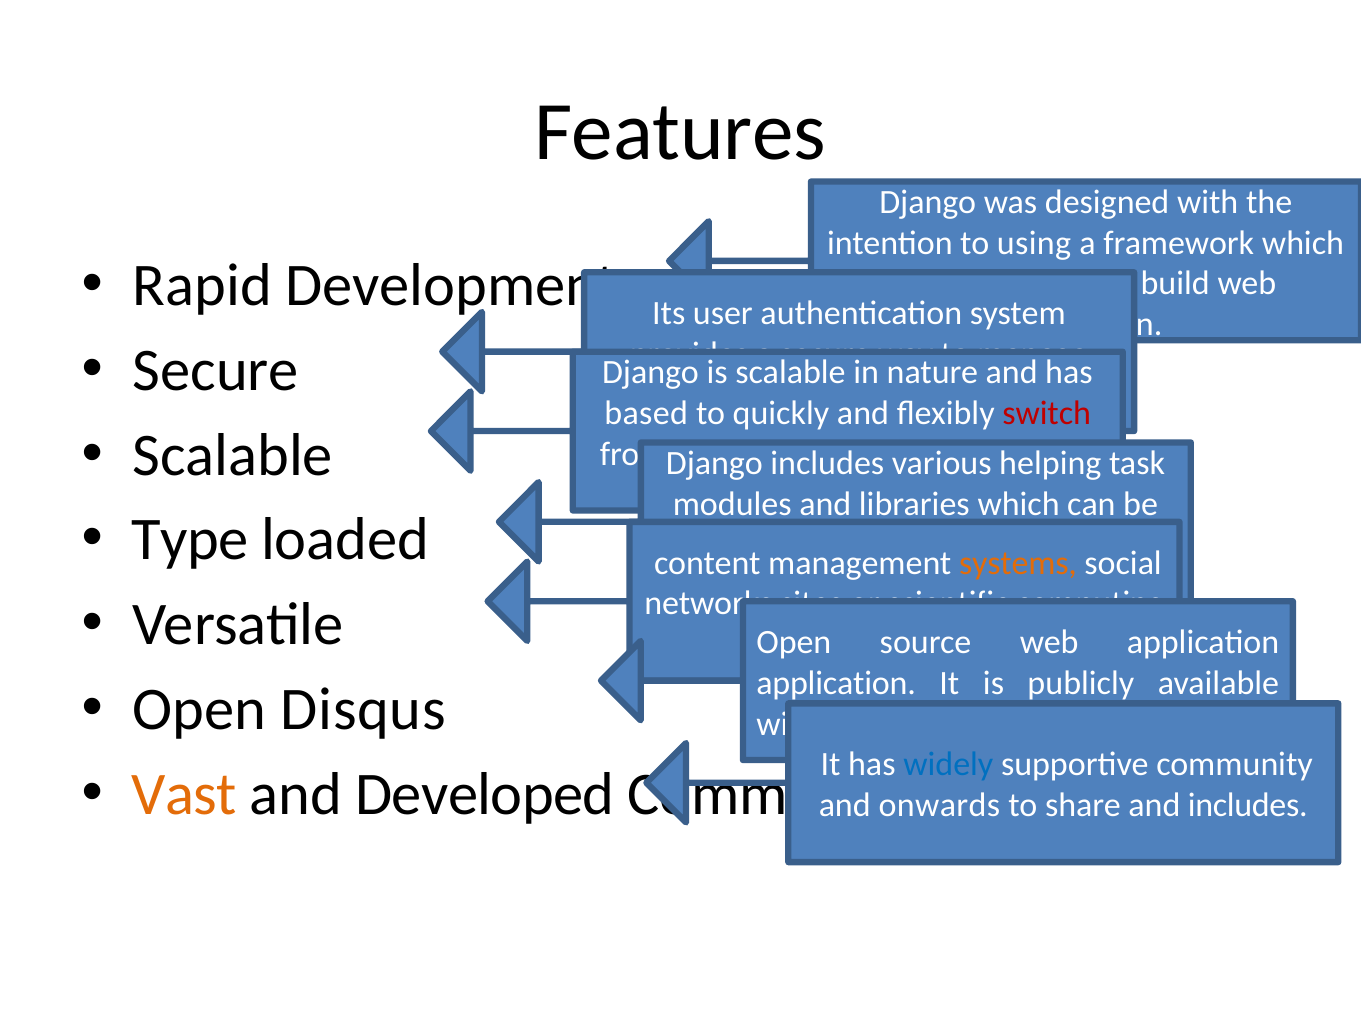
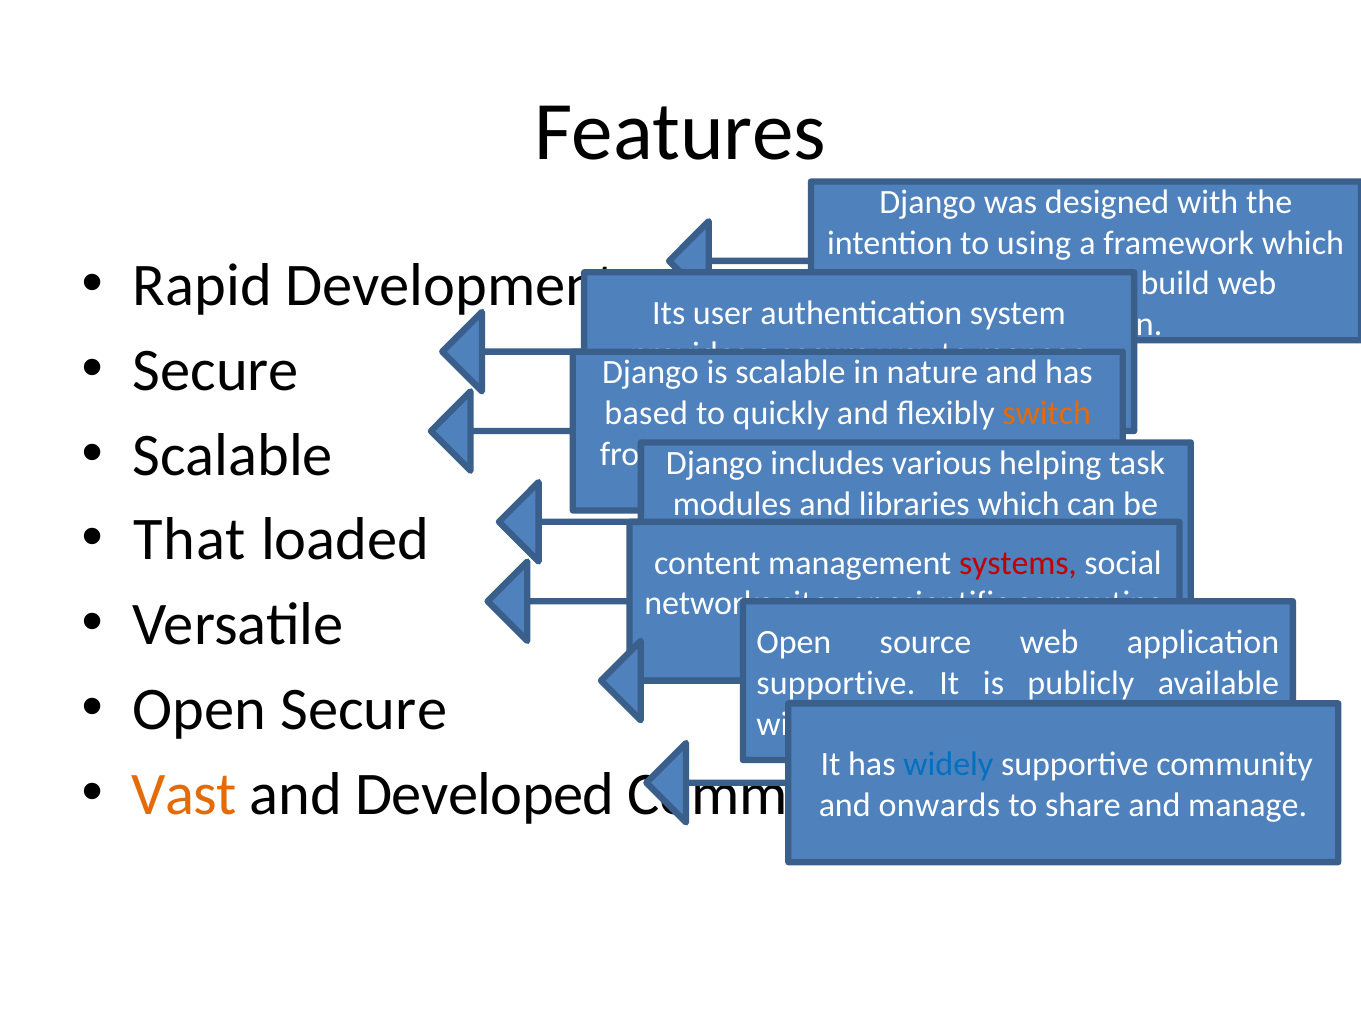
switch colour: red -> orange
Type: Type -> That
systems colour: orange -> red
application at (836, 683): application -> supportive
Open Disqus: Disqus -> Secure
and includes: includes -> manage
